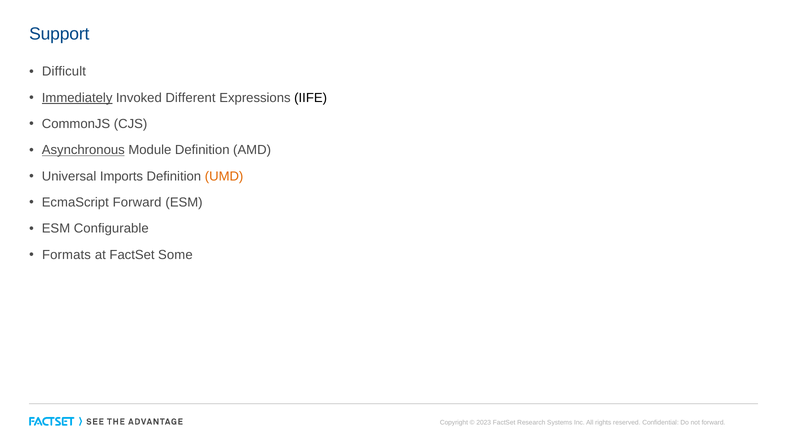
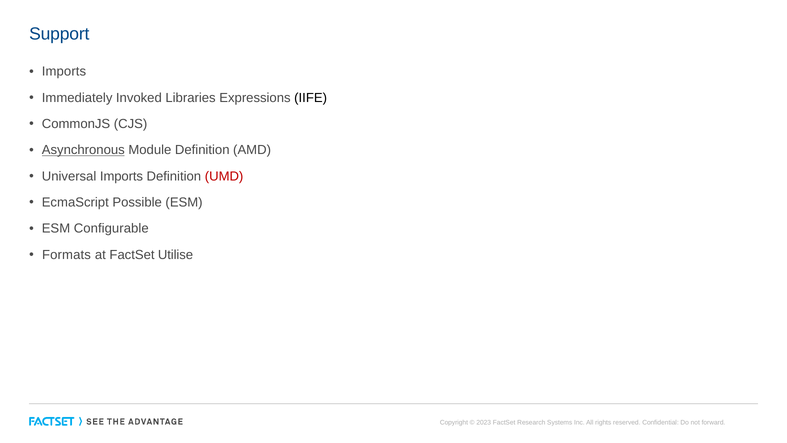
Difficult at (64, 72): Difficult -> Imports
Immediately underline: present -> none
Different: Different -> Libraries
UMD colour: orange -> red
EcmaScript Forward: Forward -> Possible
Some: Some -> Utilise
